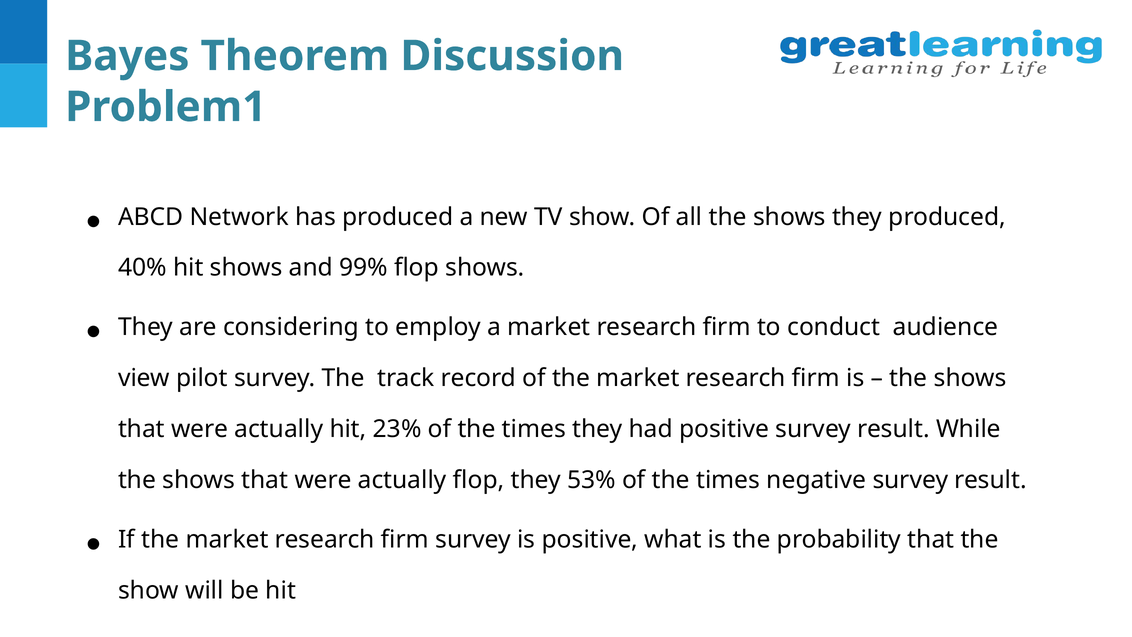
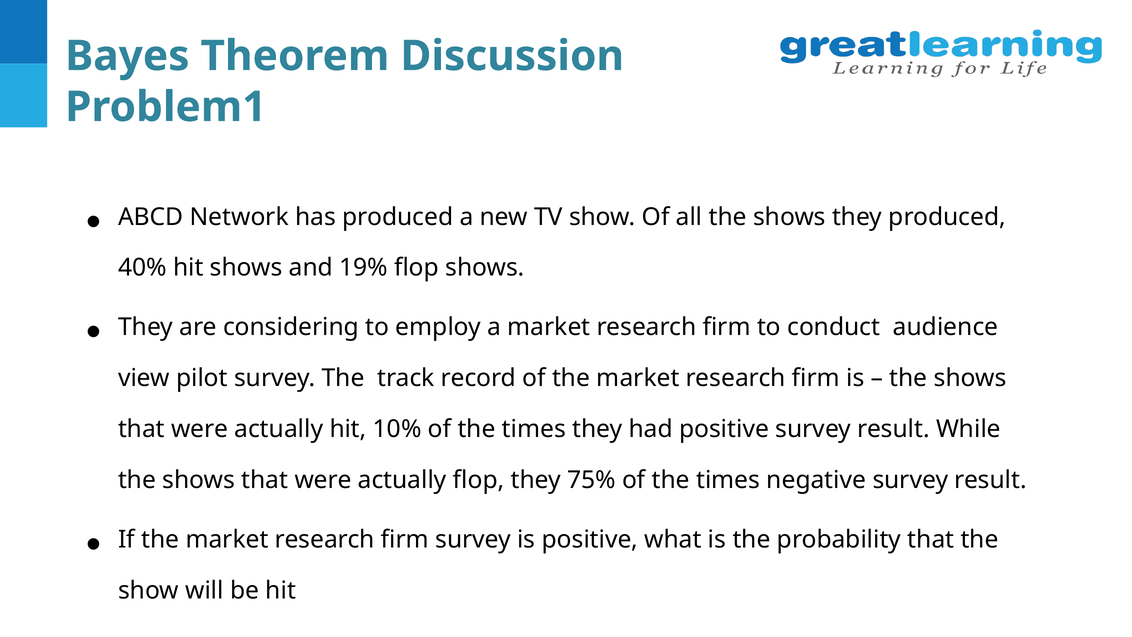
99%: 99% -> 19%
23%: 23% -> 10%
53%: 53% -> 75%
